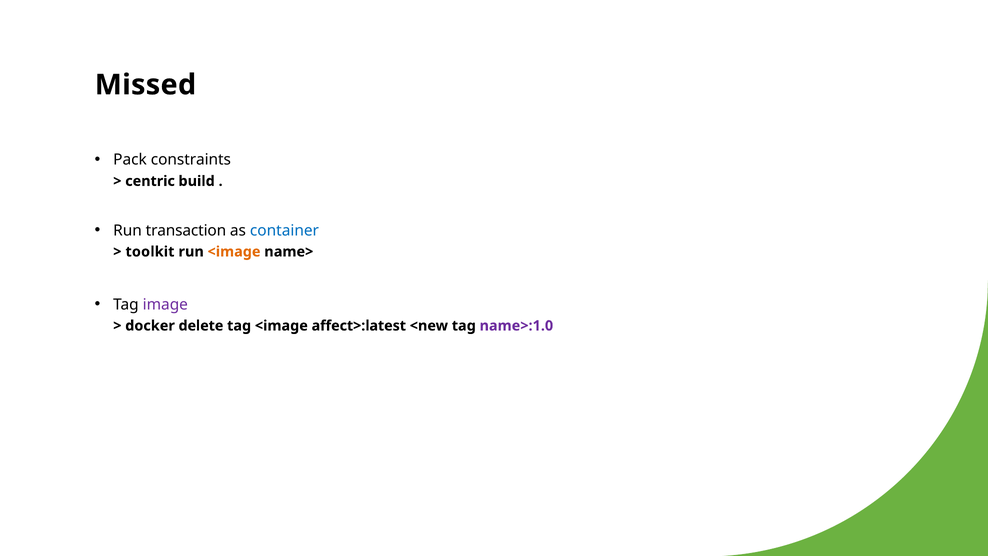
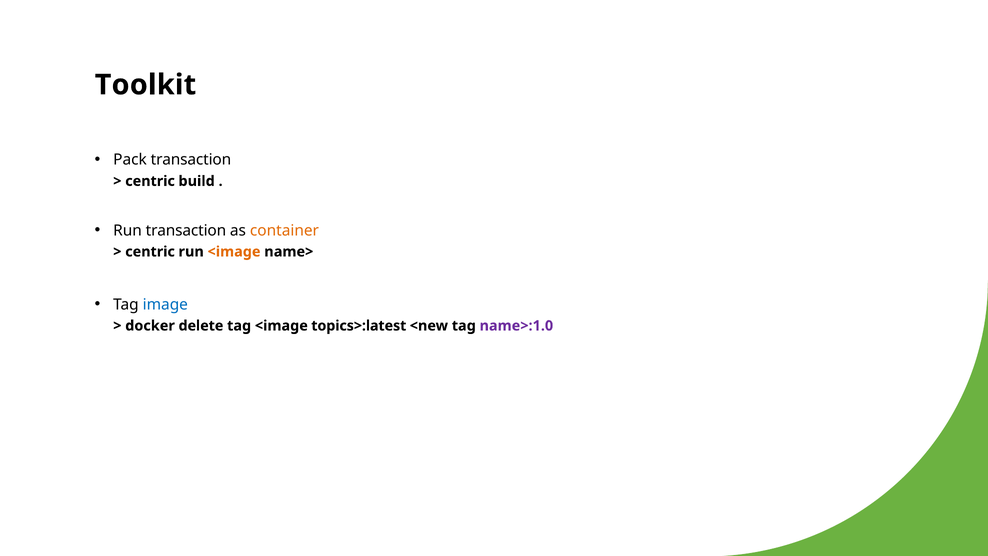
Missed: Missed -> Toolkit
Pack constraints: constraints -> transaction
container colour: blue -> orange
toolkit at (150, 252): toolkit -> centric
image colour: purple -> blue
affect>:latest: affect>:latest -> topics>:latest
